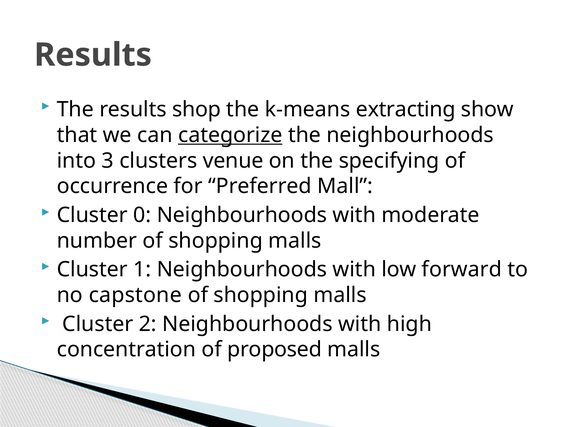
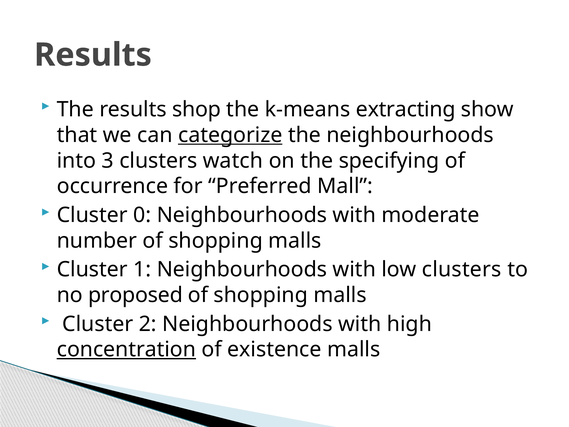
venue: venue -> watch
low forward: forward -> clusters
capstone: capstone -> proposed
concentration underline: none -> present
proposed: proposed -> existence
